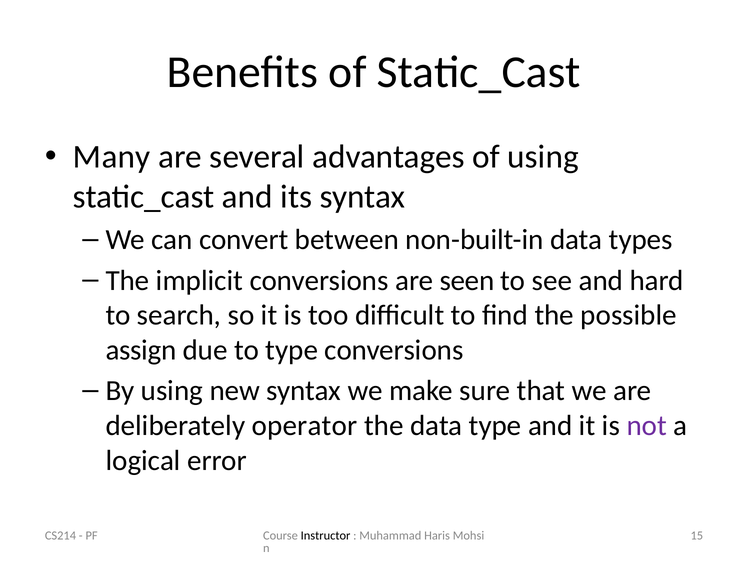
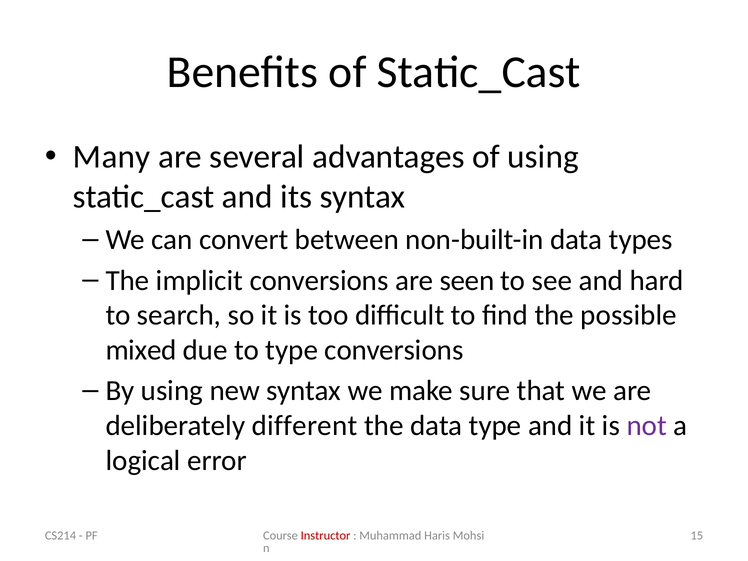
assign: assign -> mixed
operator: operator -> different
Instructor colour: black -> red
